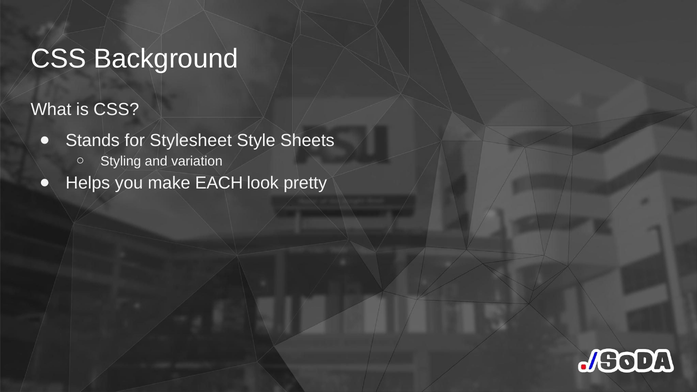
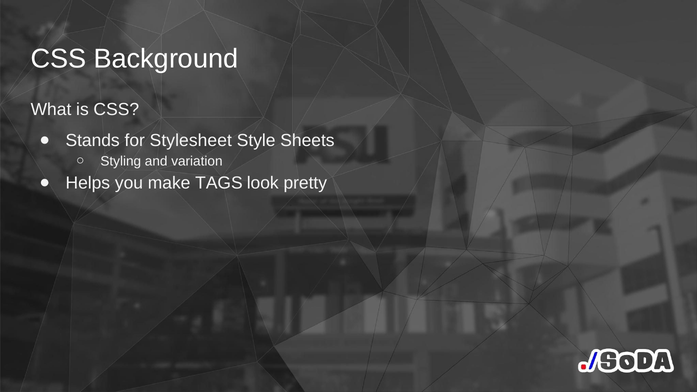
EACH: EACH -> TAGS
